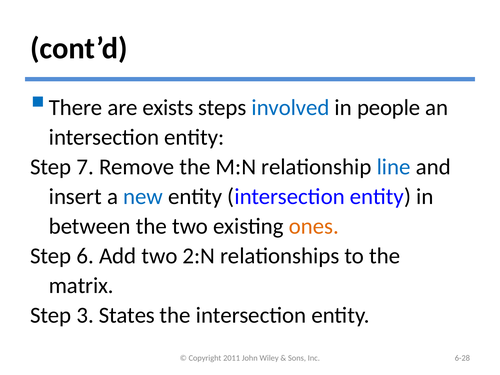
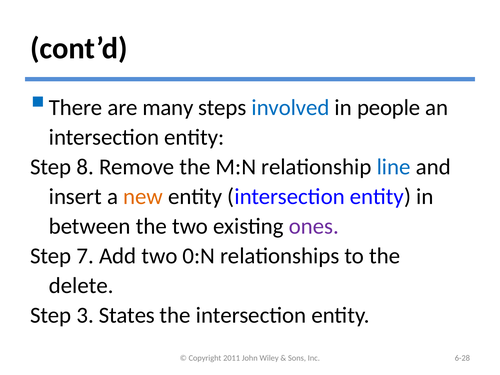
exists: exists -> many
7: 7 -> 8
new colour: blue -> orange
ones colour: orange -> purple
6: 6 -> 7
2:N: 2:N -> 0:N
matrix: matrix -> delete
